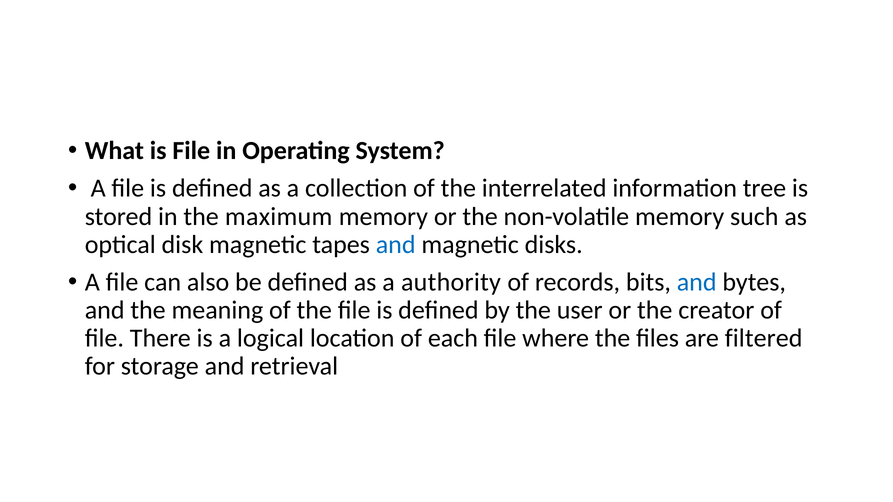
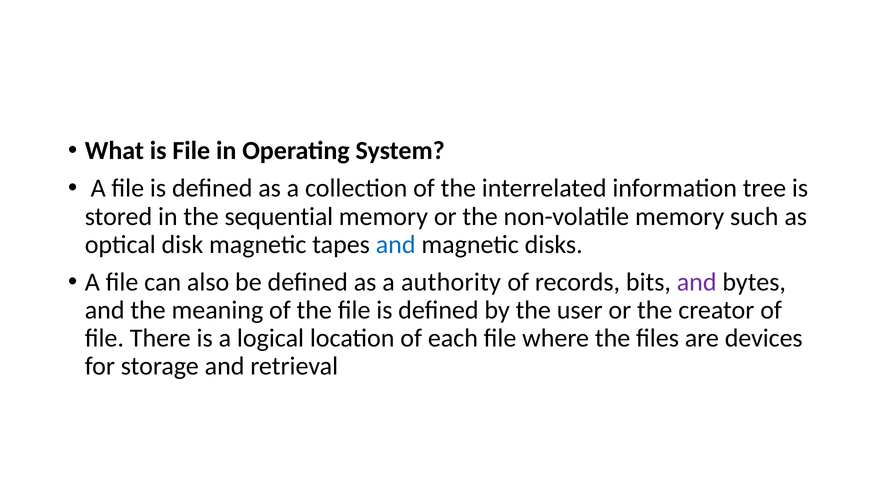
maximum: maximum -> sequential
and at (697, 282) colour: blue -> purple
filtered: filtered -> devices
